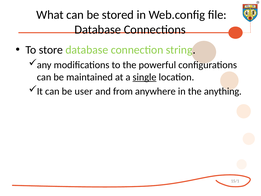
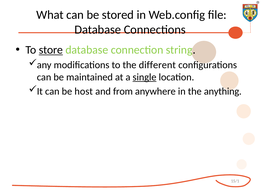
store underline: none -> present
powerful: powerful -> different
user: user -> host
